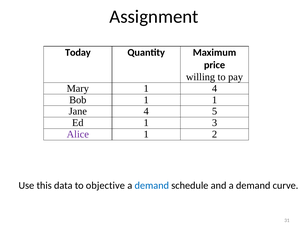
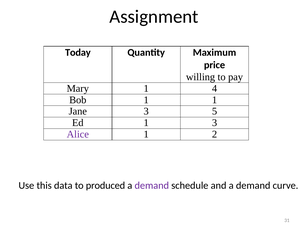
Jane 4: 4 -> 3
objective: objective -> produced
demand at (152, 185) colour: blue -> purple
